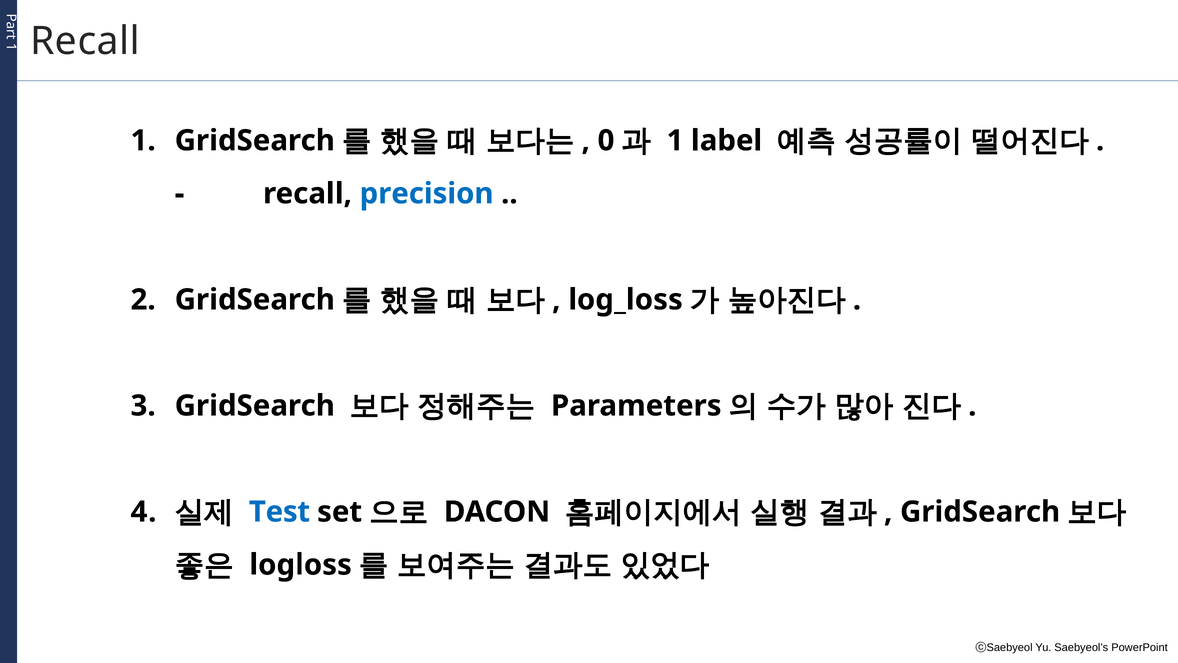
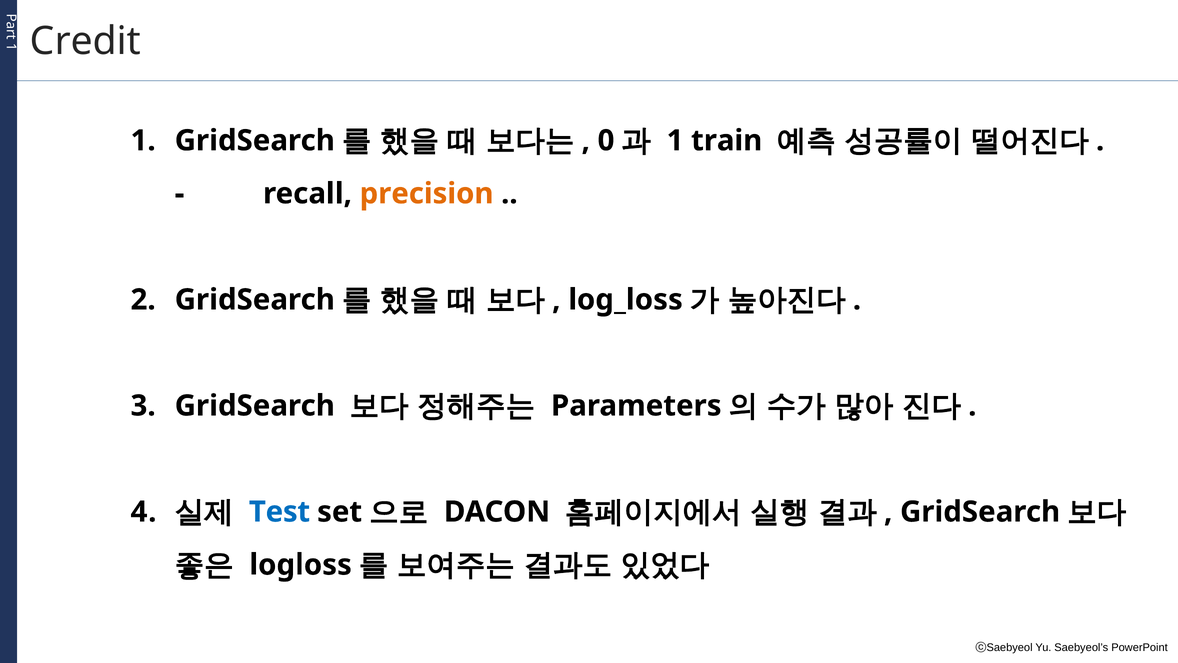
Recall at (85, 41): Recall -> Credit
label: label -> train
precision colour: blue -> orange
